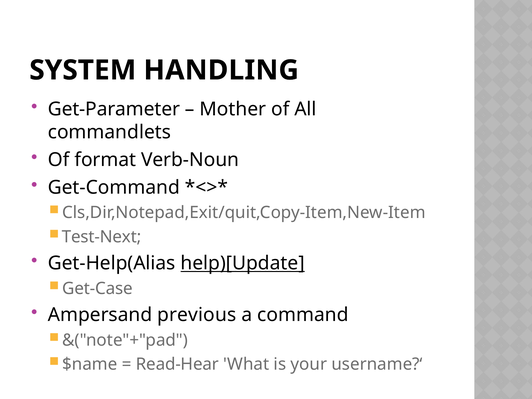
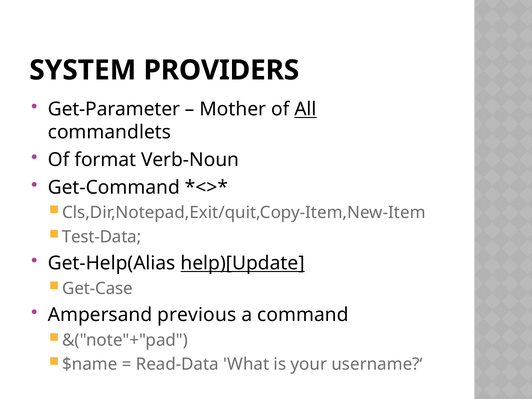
HANDLING: HANDLING -> PROVIDERS
All underline: none -> present
Test-Next: Test-Next -> Test-Data
Read-Hear: Read-Hear -> Read-Data
